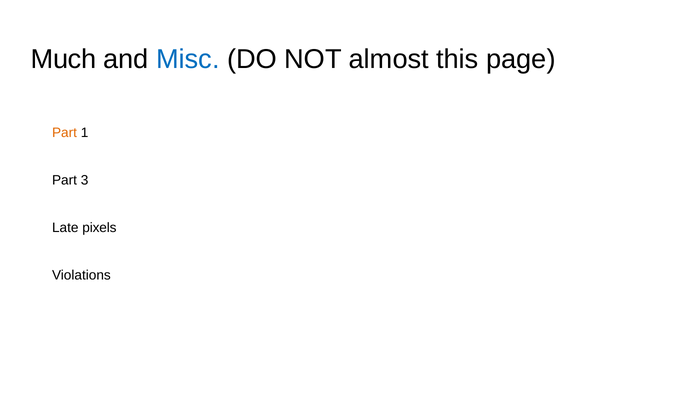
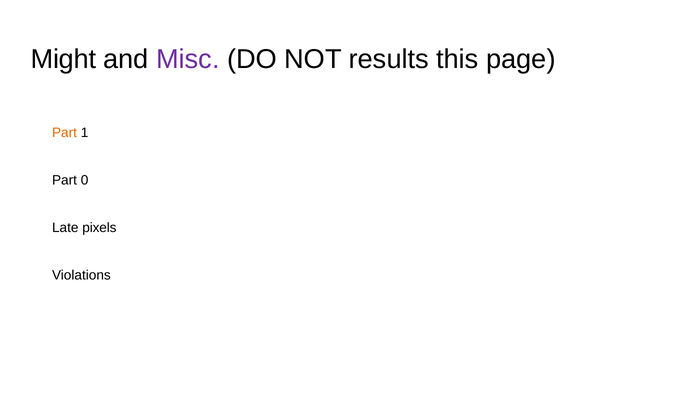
Much: Much -> Might
Misc colour: blue -> purple
almost: almost -> results
3: 3 -> 0
